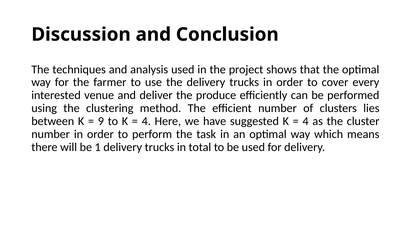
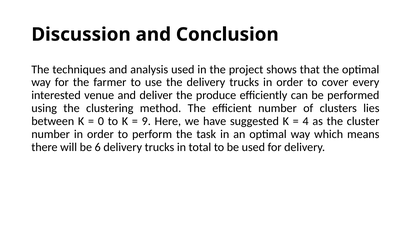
9: 9 -> 0
4 at (146, 121): 4 -> 9
1: 1 -> 6
